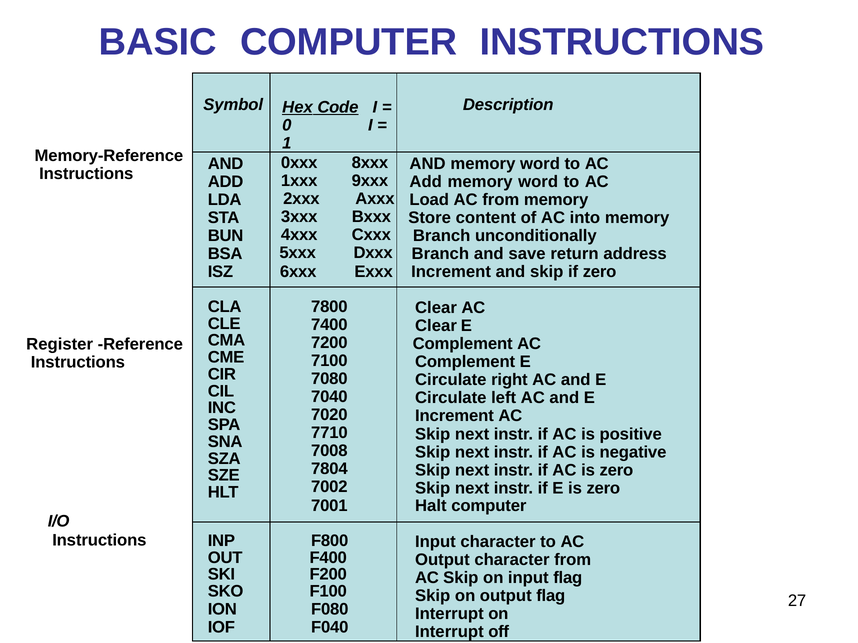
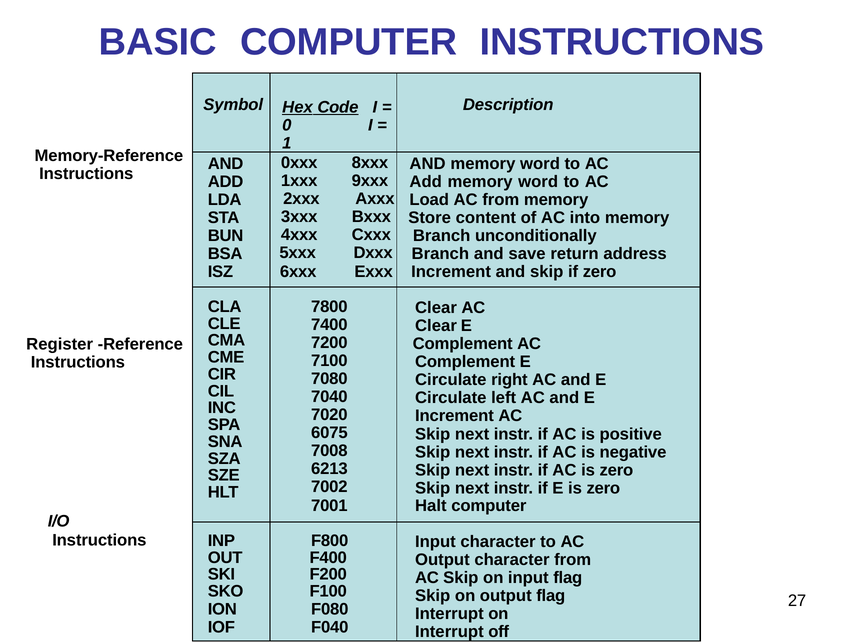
7710: 7710 -> 6075
7804: 7804 -> 6213
